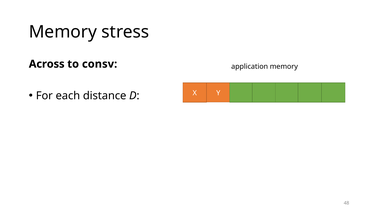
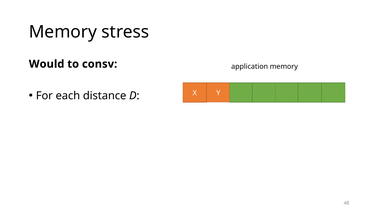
Across: Across -> Would
